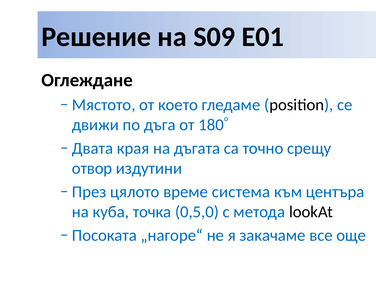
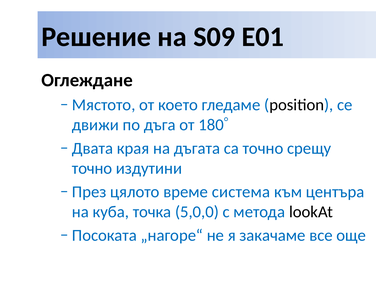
отвор at (92, 168): отвор -> точно
0,5,0: 0,5,0 -> 5,0,0
